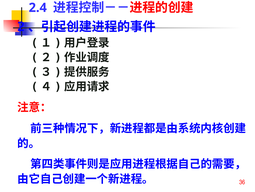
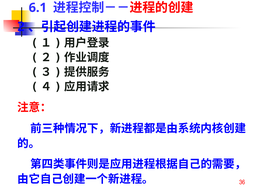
2.4: 2.4 -> 6.1
